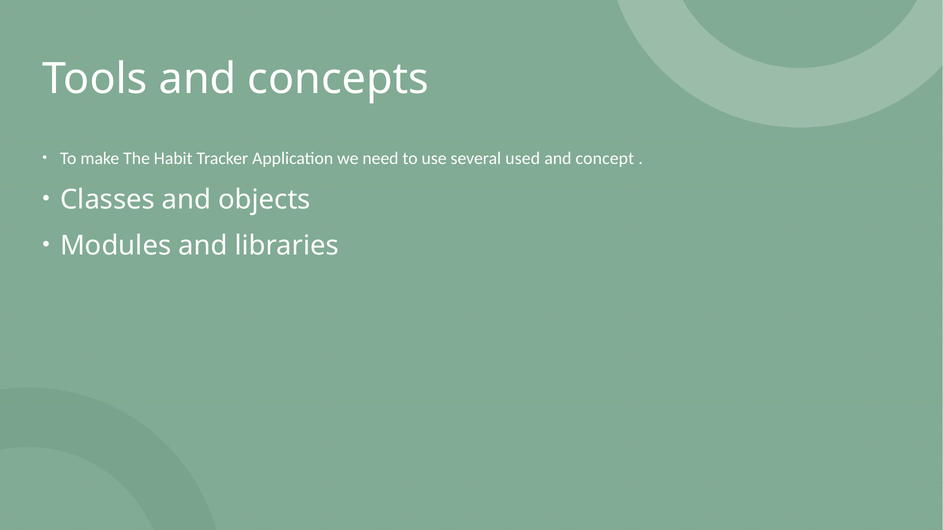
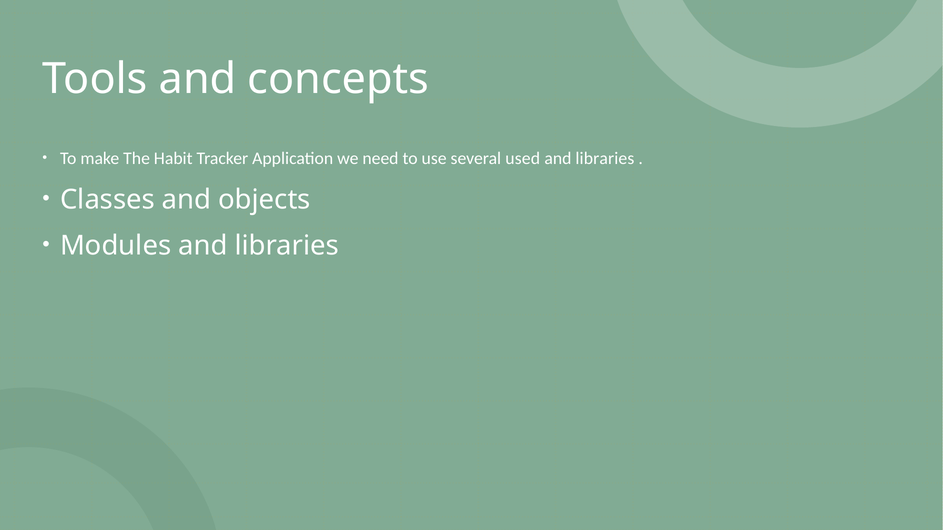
concept at (605, 159): concept -> libraries
